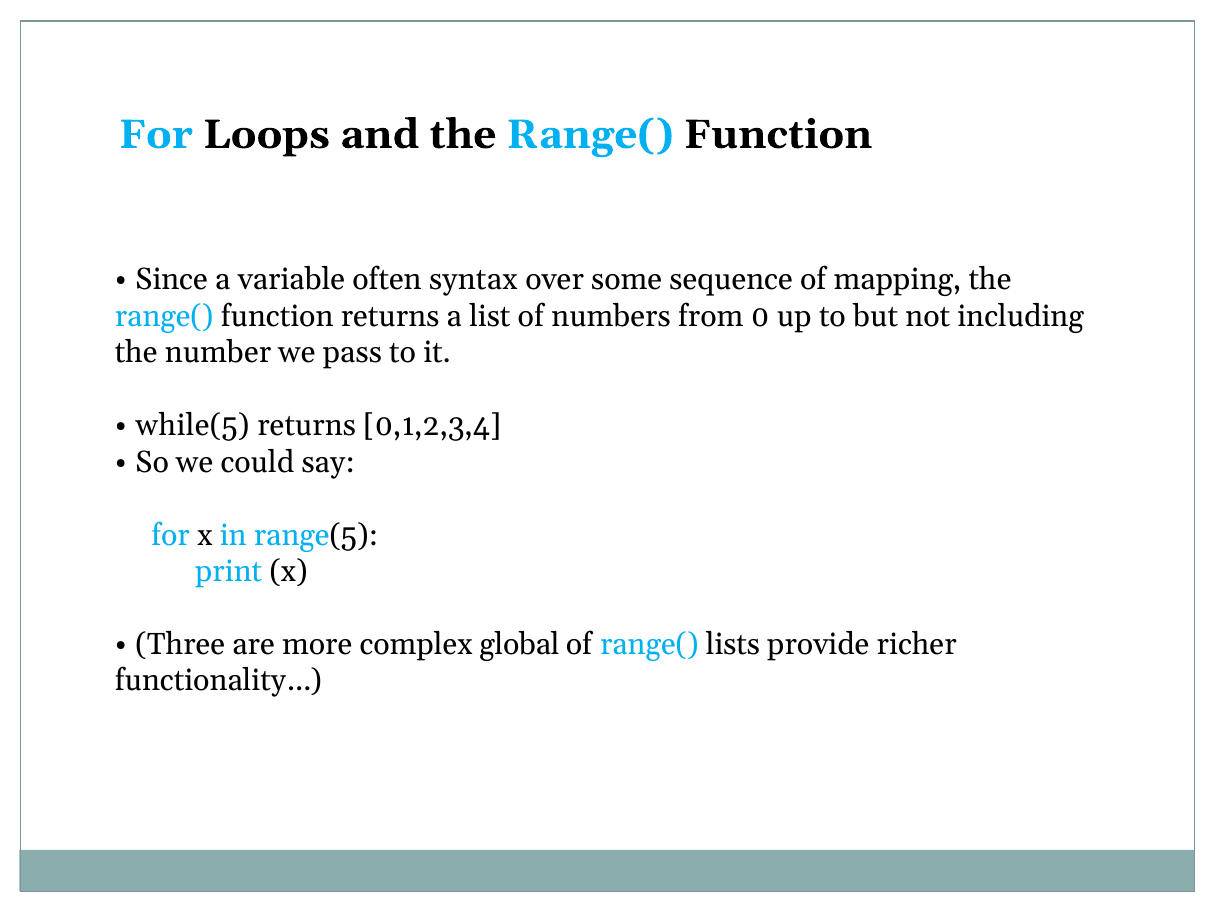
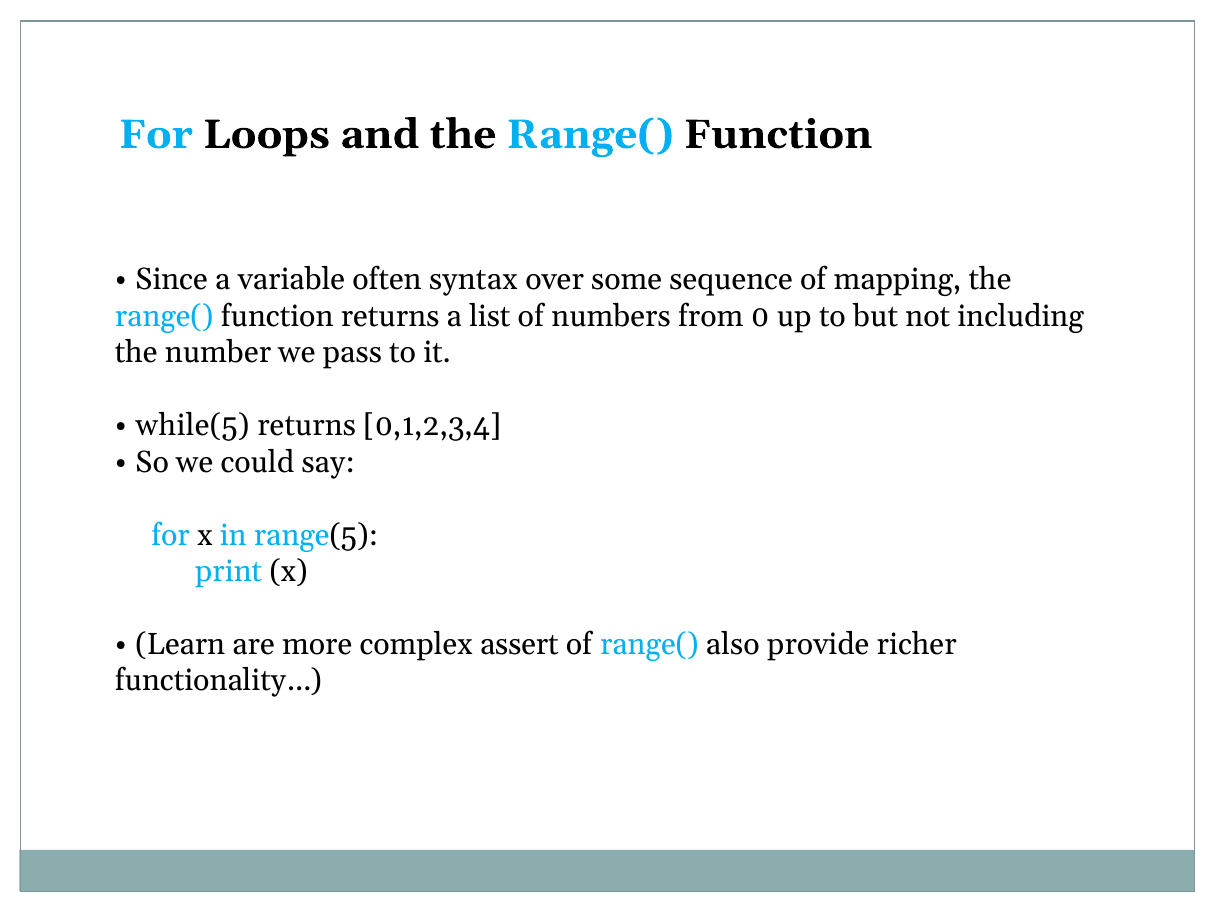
Three: Three -> Learn
global: global -> assert
lists: lists -> also
